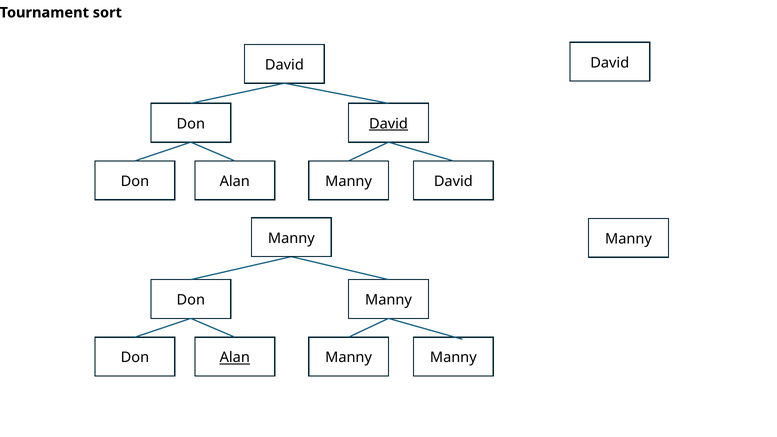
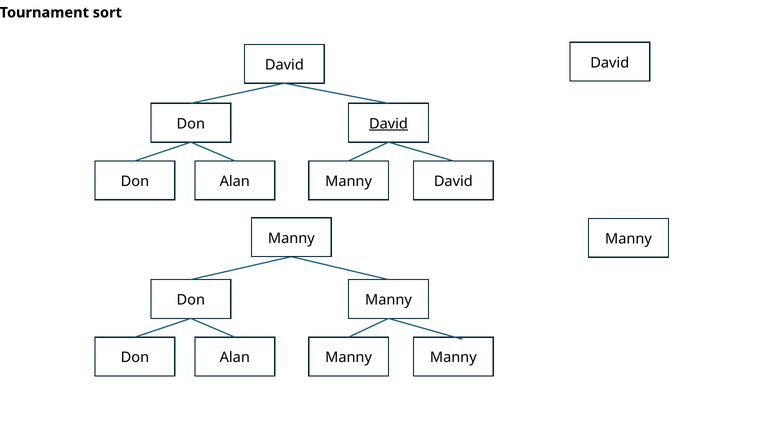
Alan at (235, 358) underline: present -> none
